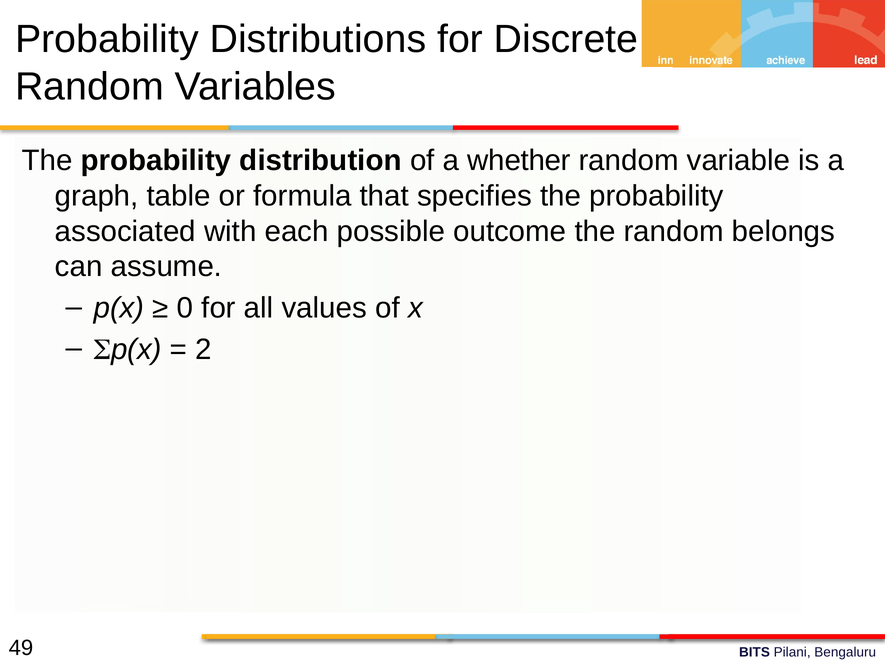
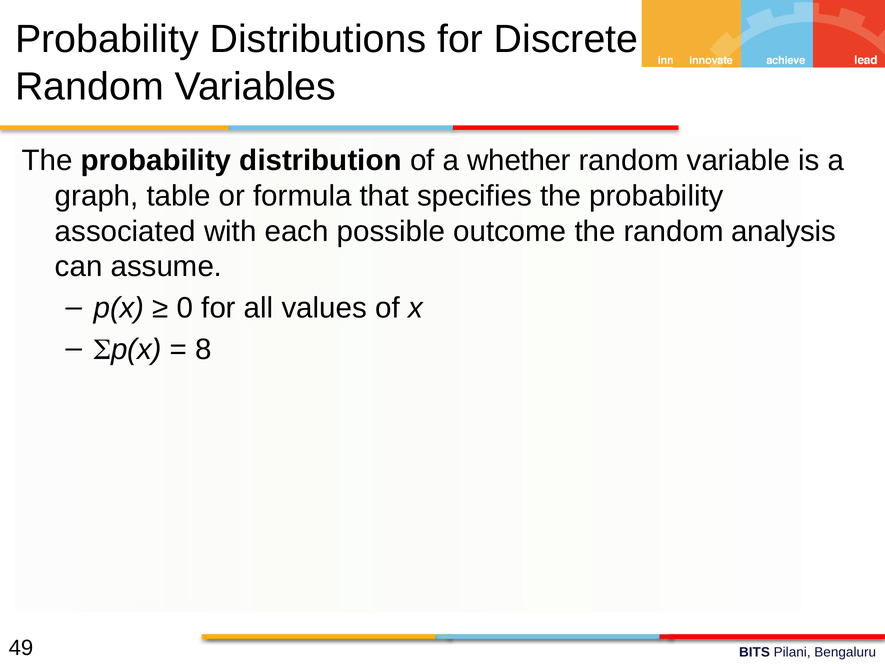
belongs: belongs -> analysis
2: 2 -> 8
